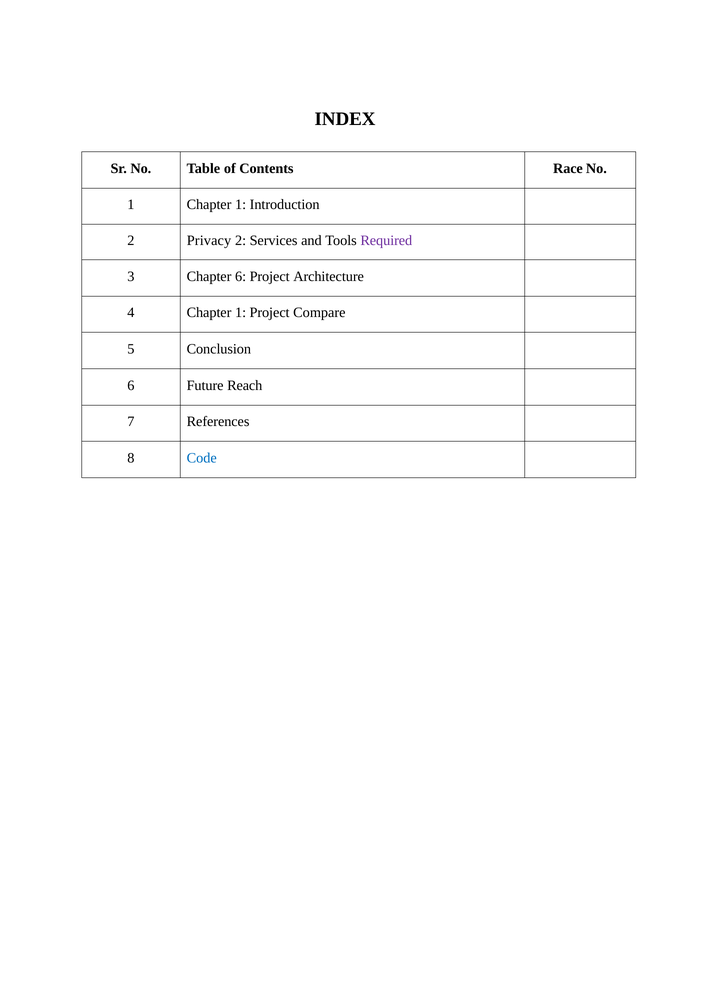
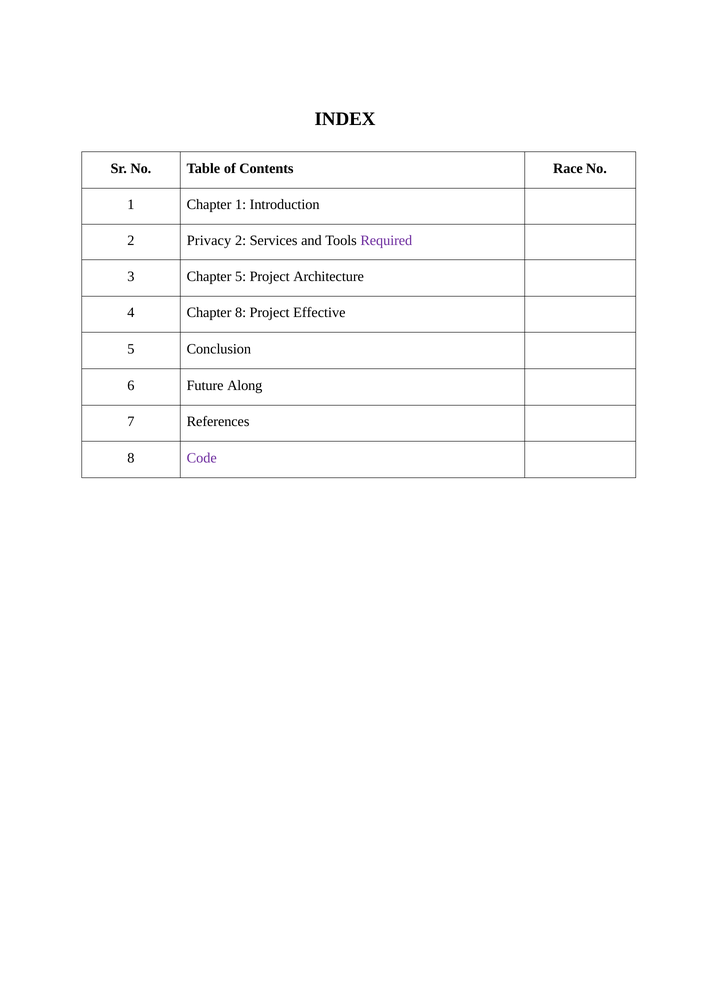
Chapter 6: 6 -> 5
4 Chapter 1: 1 -> 8
Compare: Compare -> Effective
Reach: Reach -> Along
Code colour: blue -> purple
